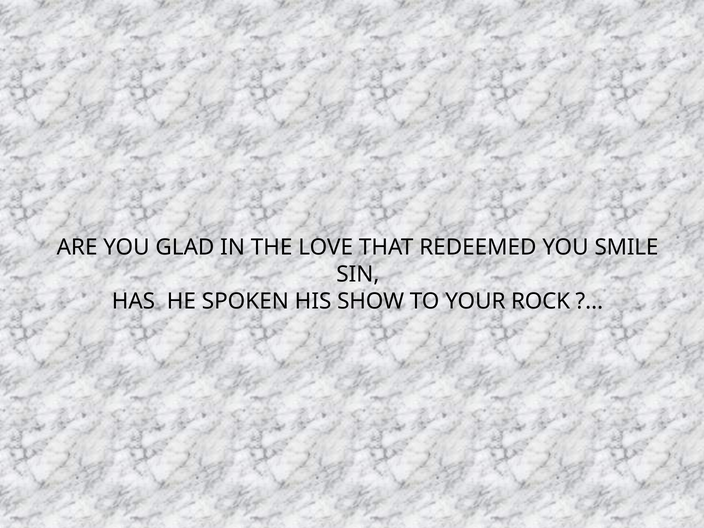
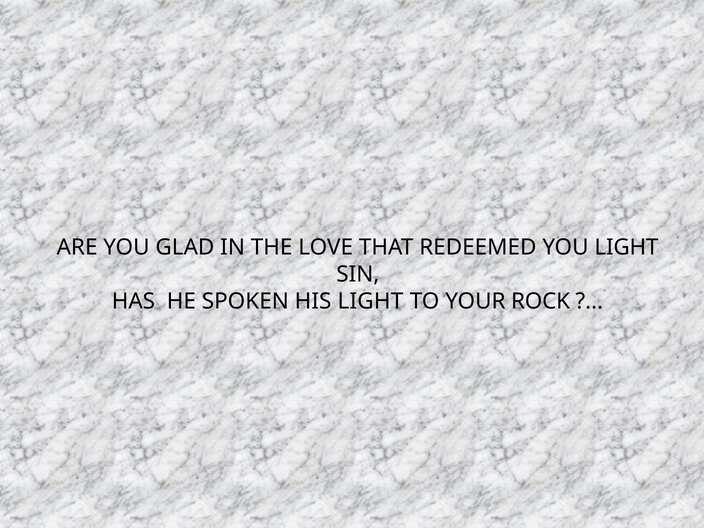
YOU SMILE: SMILE -> LIGHT
HIS SHOW: SHOW -> LIGHT
